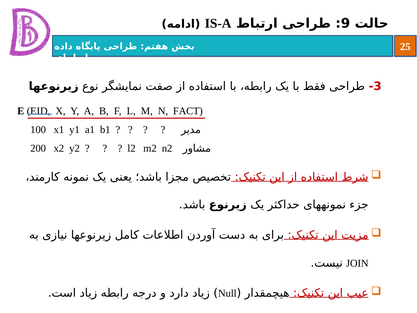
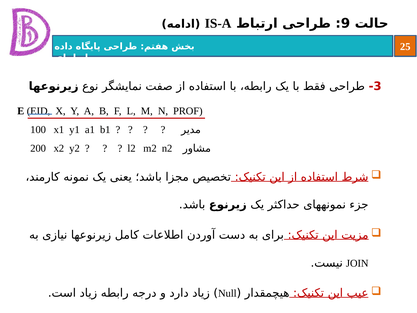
FACT: FACT -> PROF
